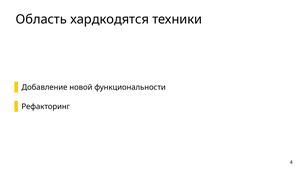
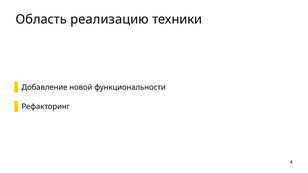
хардкодятся: хардкодятся -> реализацию
